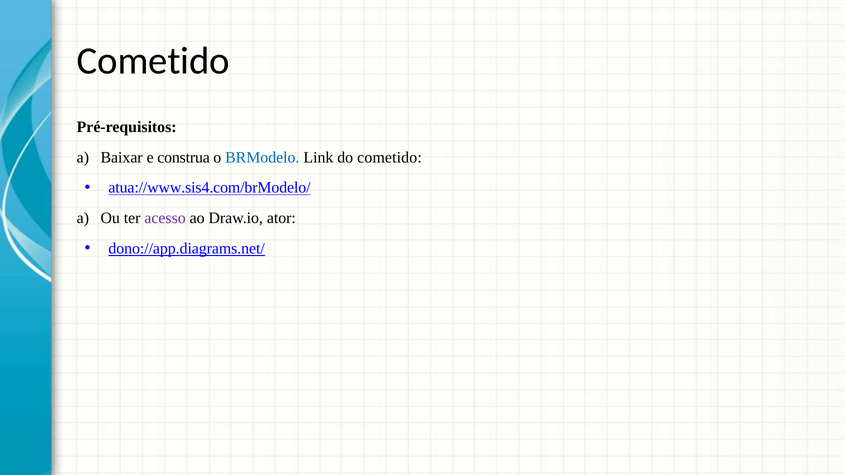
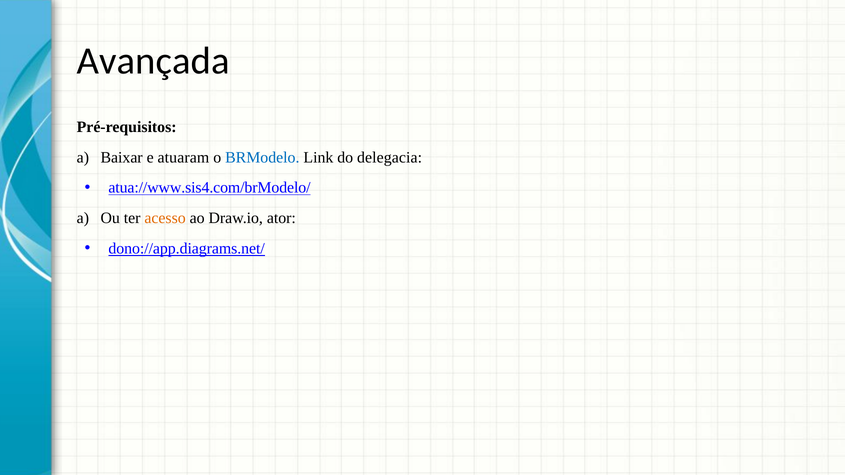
Cometido at (153, 61): Cometido -> Avançada
construa: construa -> atuaram
do cometido: cometido -> delegacia
acesso colour: purple -> orange
